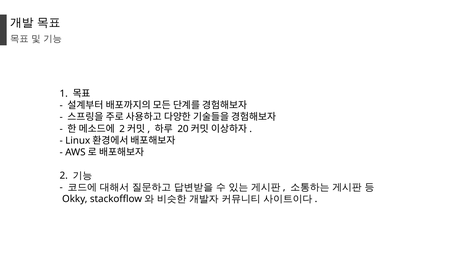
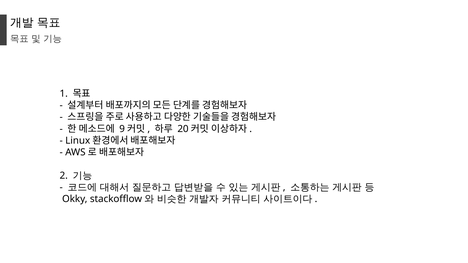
2 at (122, 129): 2 -> 9
